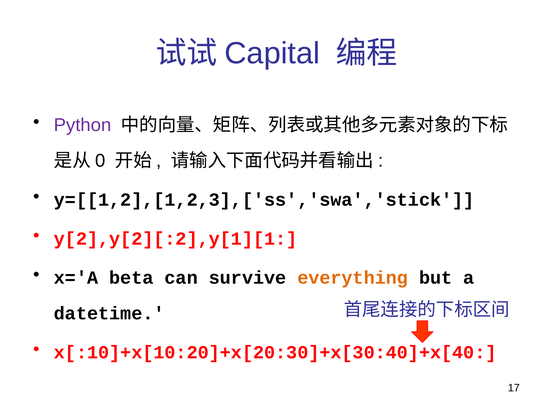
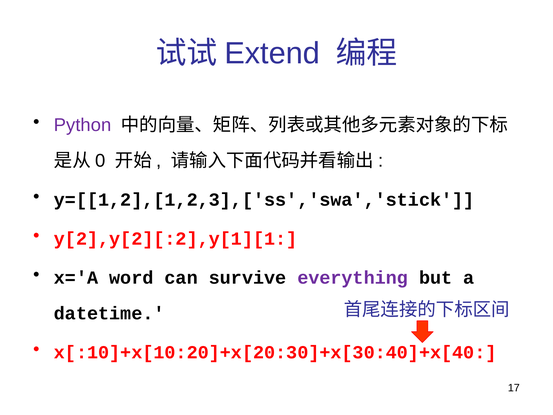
Capital: Capital -> Extend
beta: beta -> word
everything colour: orange -> purple
